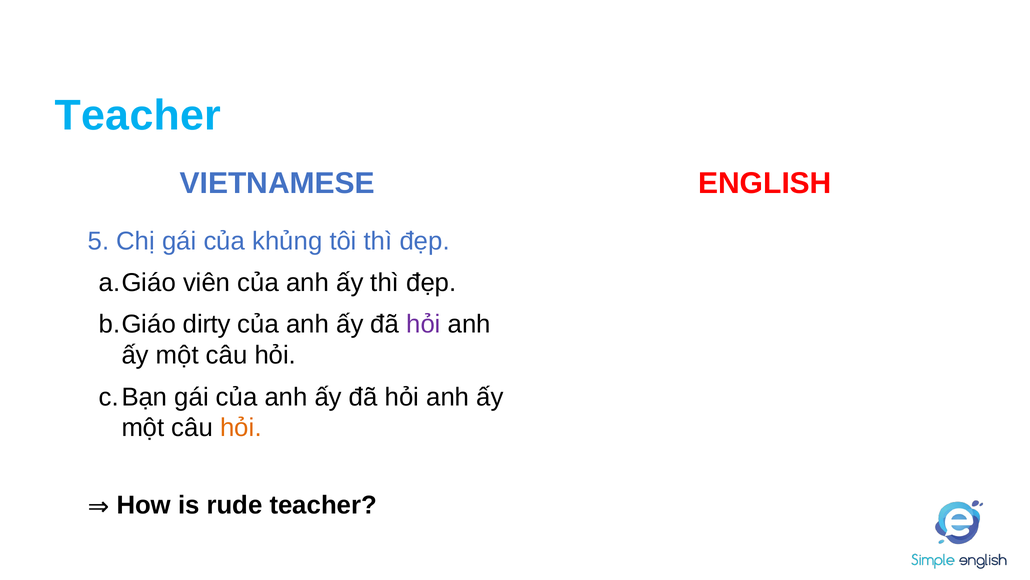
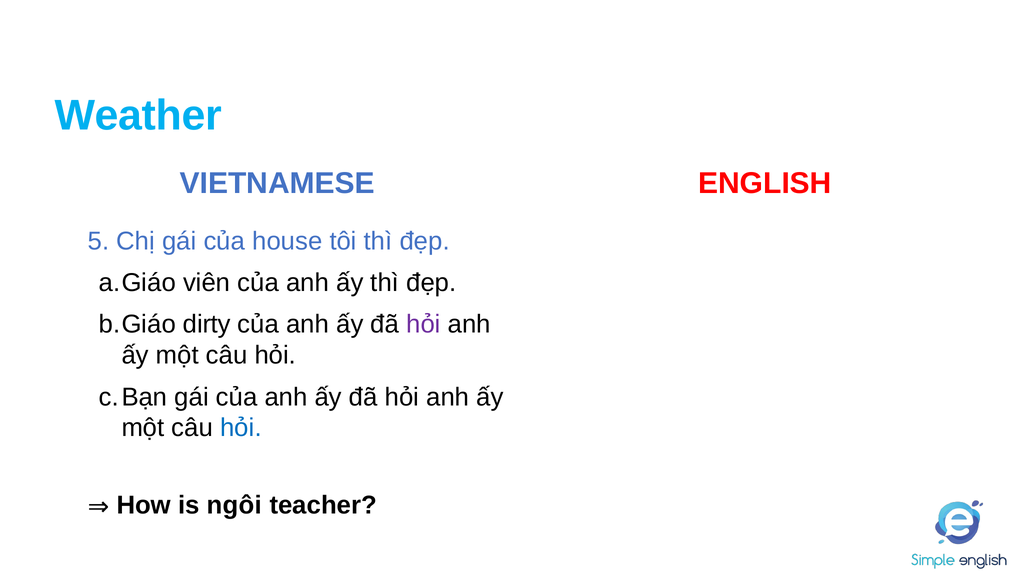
Teacher at (138, 116): Teacher -> Weather
khủng: khủng -> house
hỏi at (241, 428) colour: orange -> blue
rude: rude -> ngôi
